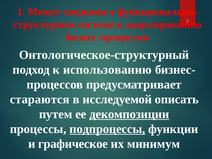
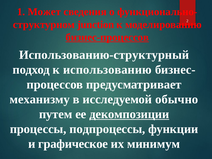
системе: системе -> junction
бизнес-процессов underline: none -> present
Онтологическое-структурный: Онтологическое-структурный -> Использованию-структурный
стараются: стараются -> механизму
описать: описать -> обычно
подпроцессы underline: present -> none
